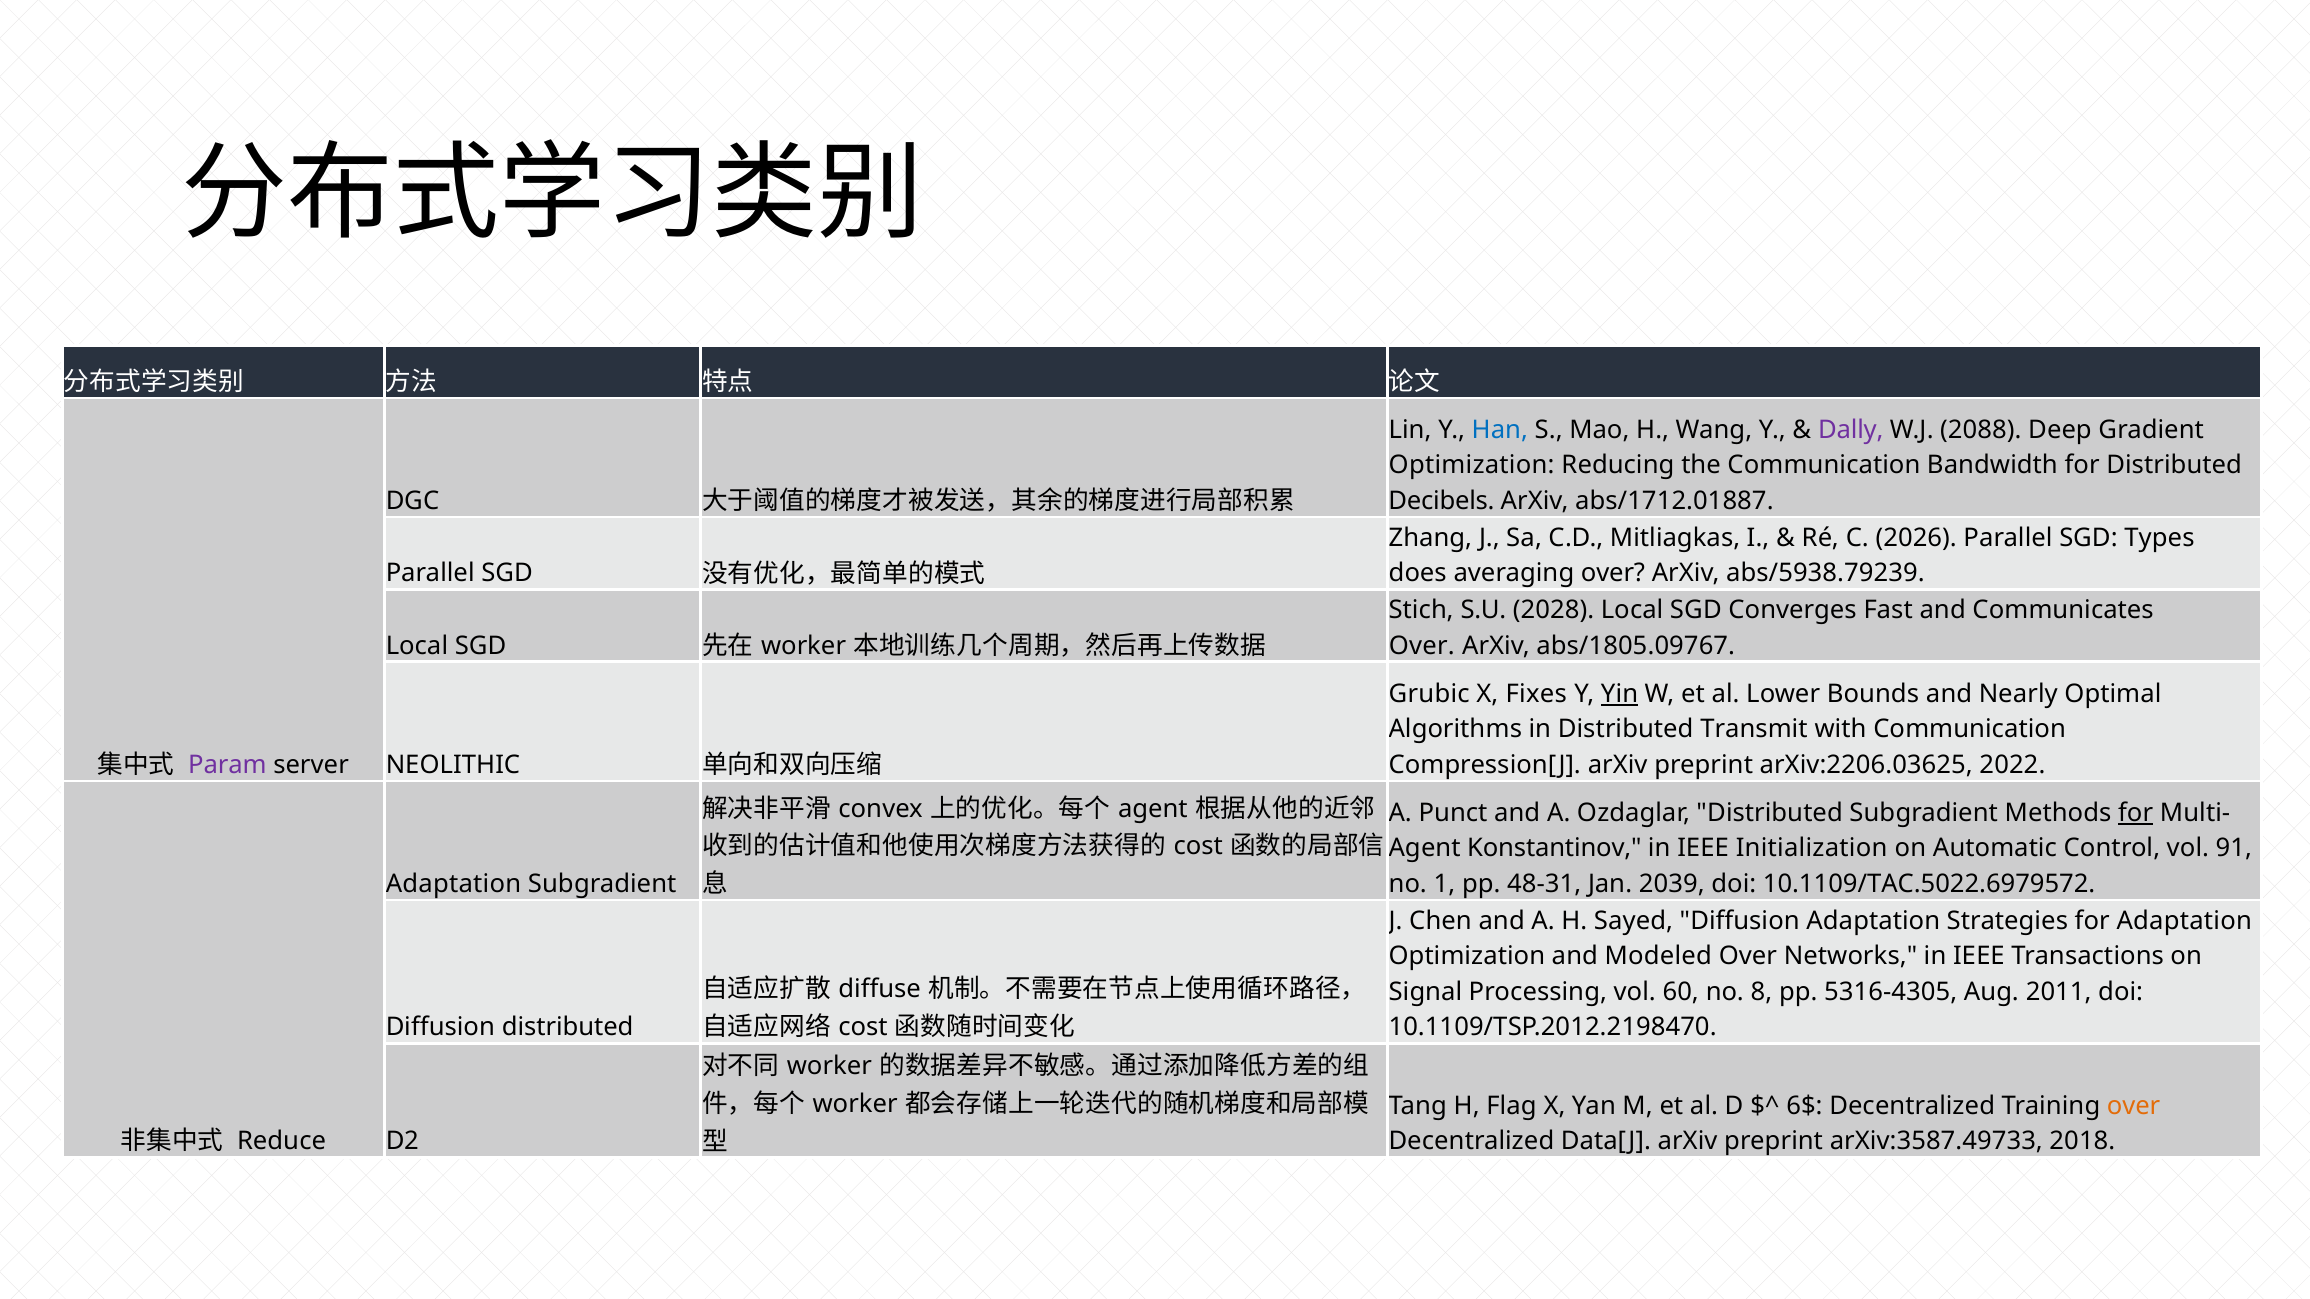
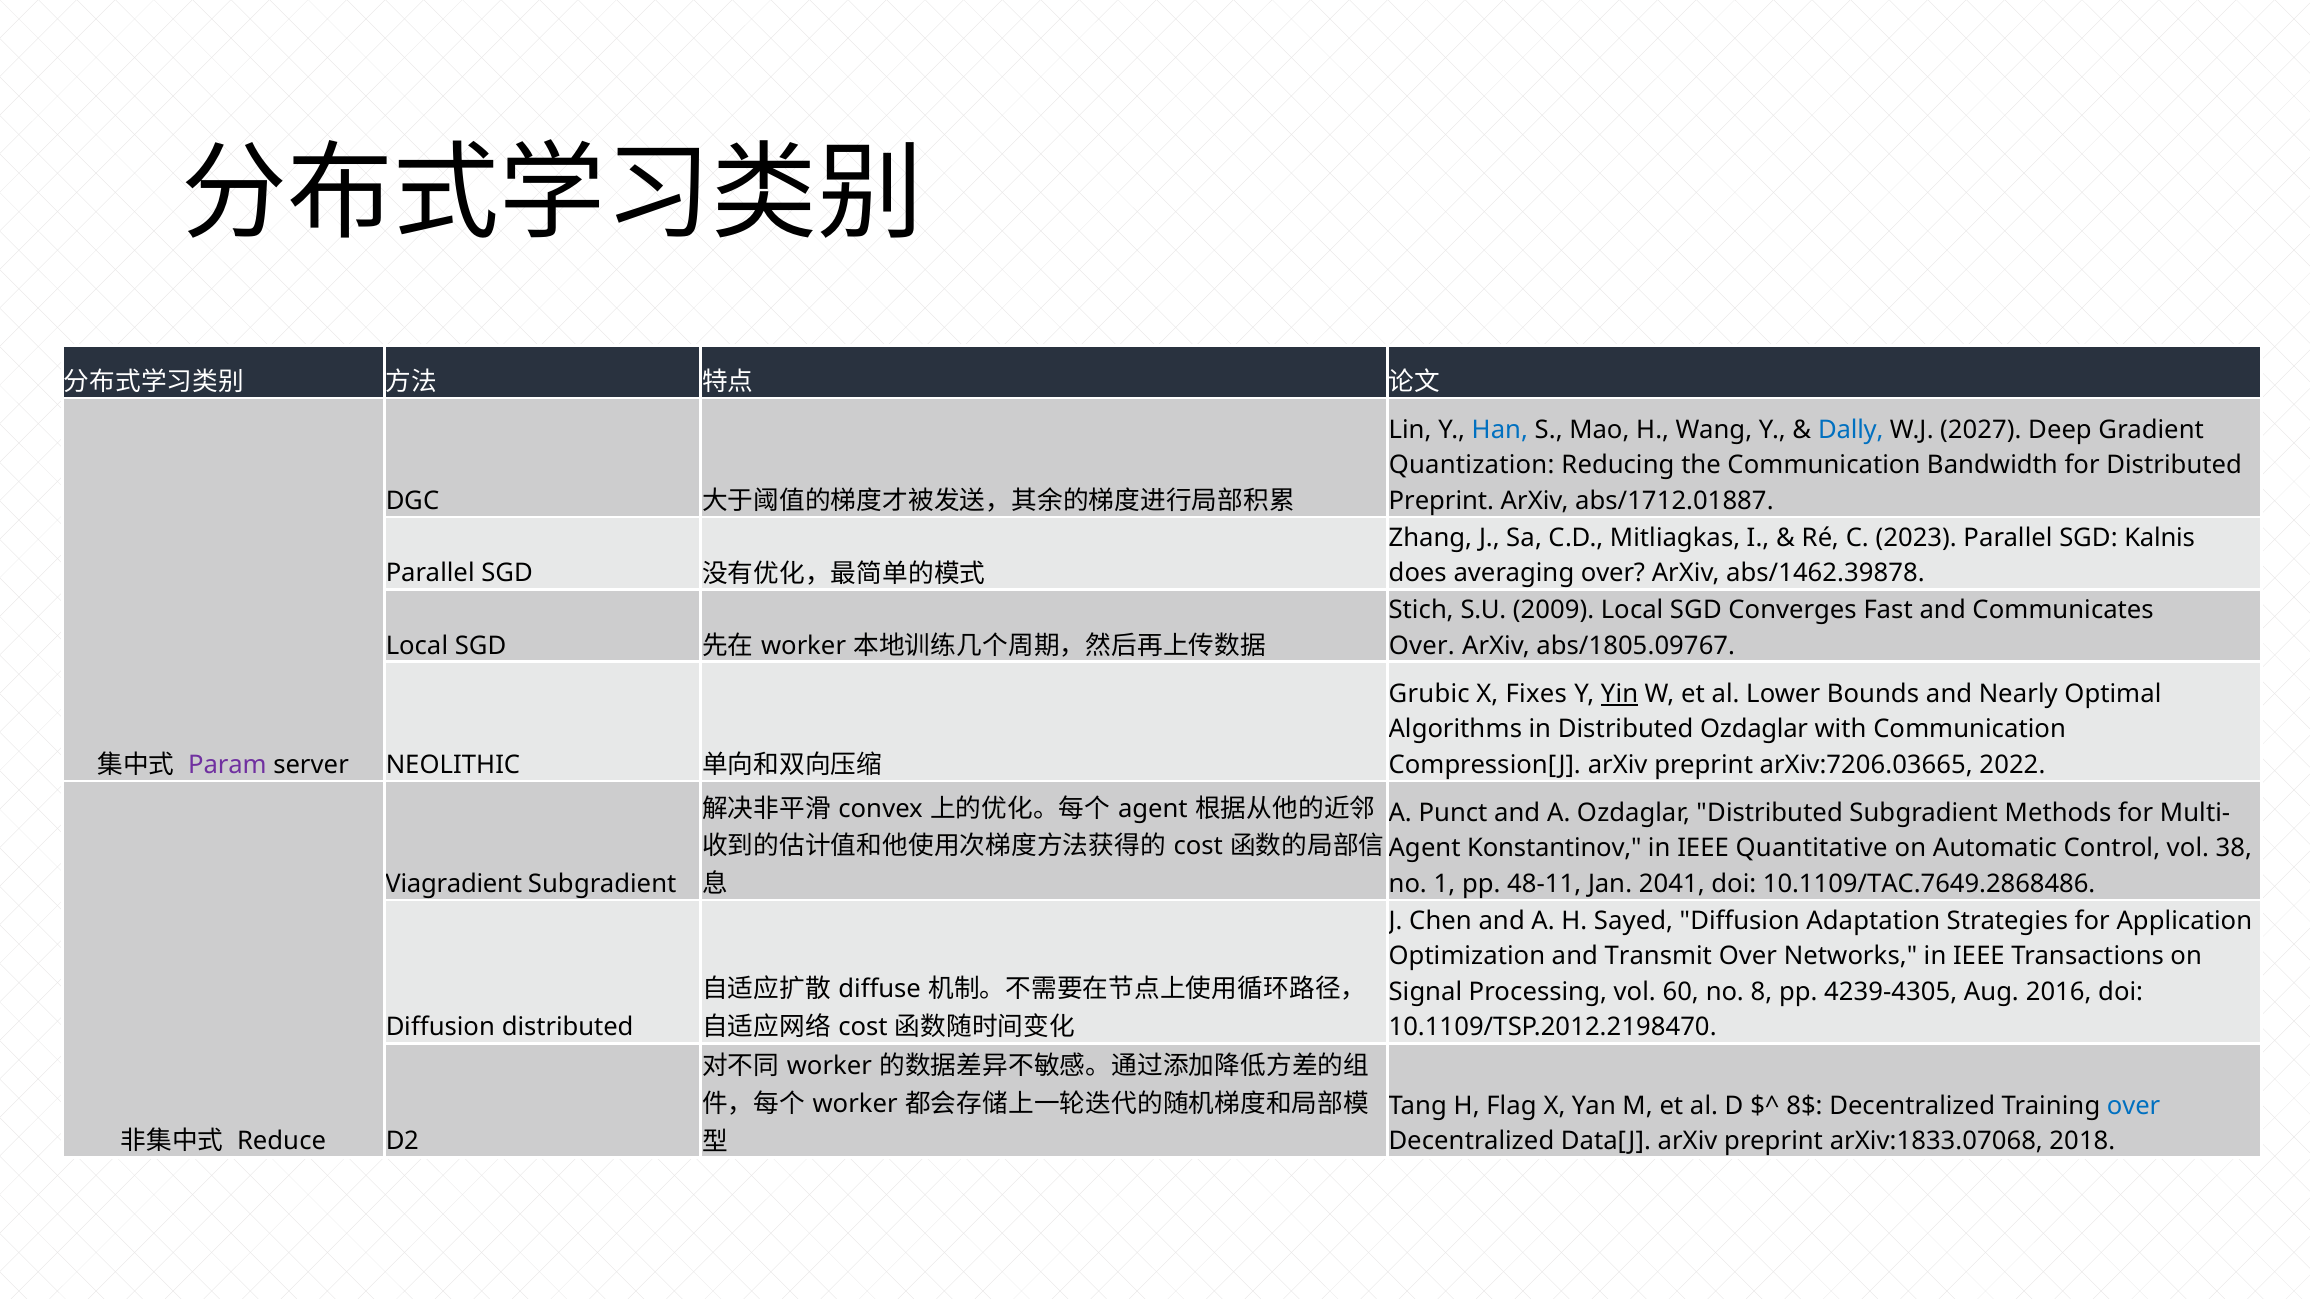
Dally colour: purple -> blue
2088: 2088 -> 2027
Optimization at (1472, 466): Optimization -> Quantization
Decibels at (1442, 501): Decibels -> Preprint
2026: 2026 -> 2023
Types: Types -> Kalnis
abs/5938.79239: abs/5938.79239 -> abs/1462.39878
2028: 2028 -> 2009
Distributed Transmit: Transmit -> Ozdaglar
arXiv:2206.03625: arXiv:2206.03625 -> arXiv:7206.03665
for at (2136, 813) underline: present -> none
Initialization: Initialization -> Quantitative
91: 91 -> 38
Adaptation at (453, 884): Adaptation -> Viagradient
48-31: 48-31 -> 48-11
2039: 2039 -> 2041
10.1109/TAC.5022.6979572: 10.1109/TAC.5022.6979572 -> 10.1109/TAC.7649.2868486
for Adaptation: Adaptation -> Application
Modeled: Modeled -> Transmit
5316-4305: 5316-4305 -> 4239-4305
2011: 2011 -> 2016
6$: 6$ -> 8$
over at (2134, 1106) colour: orange -> blue
arXiv:3587.49733: arXiv:3587.49733 -> arXiv:1833.07068
